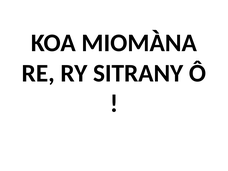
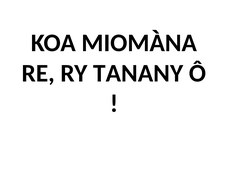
SITRANY: SITRANY -> TANANY
